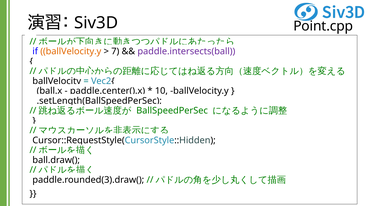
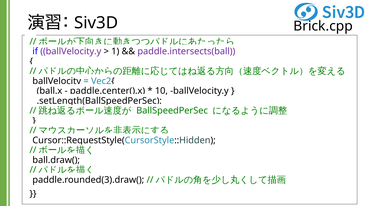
Point.cpp: Point.cpp -> Brick.cpp
ballVelocity.y at (71, 51) colour: orange -> purple
7: 7 -> 1
